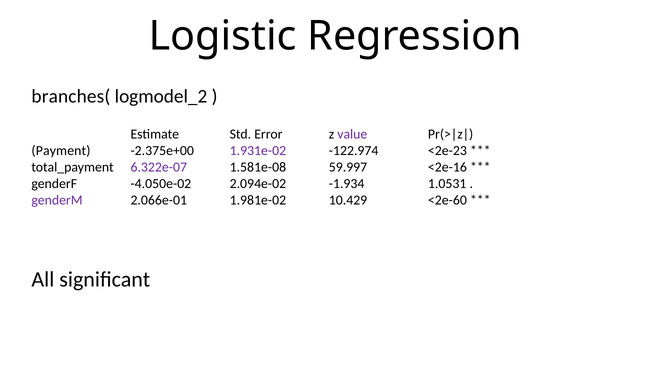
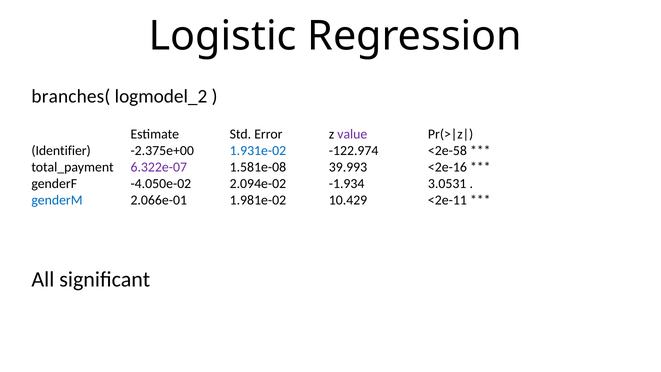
Payment: Payment -> Identifier
1.931e-02 colour: purple -> blue
<2e-23: <2e-23 -> <2e-58
59.997: 59.997 -> 39.993
1.0531: 1.0531 -> 3.0531
genderM colour: purple -> blue
<2e-60: <2e-60 -> <2e-11
